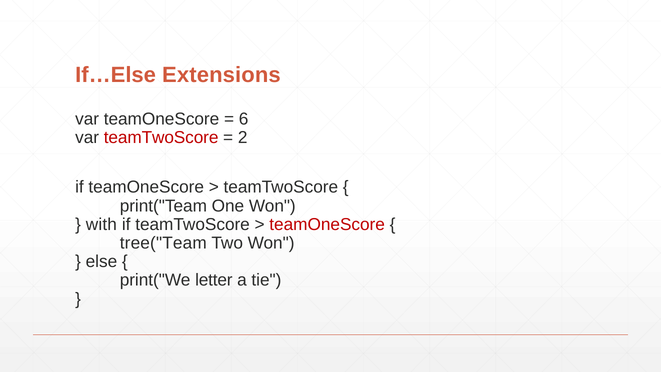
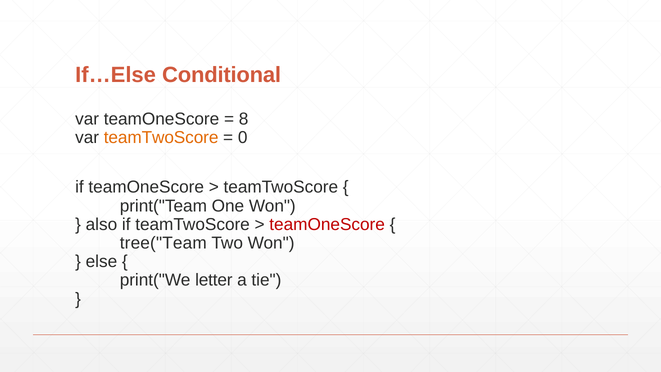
Extensions: Extensions -> Conditional
6: 6 -> 8
teamTwoScore at (161, 138) colour: red -> orange
2: 2 -> 0
with: with -> also
